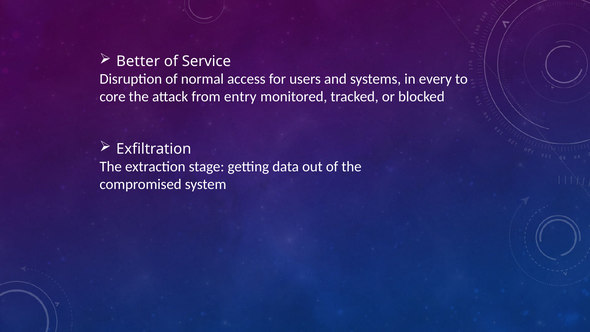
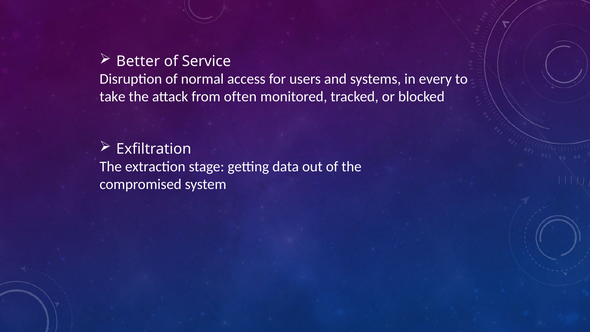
core: core -> take
entry: entry -> often
